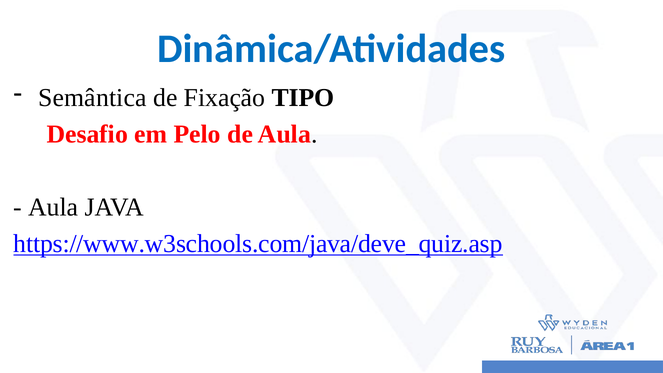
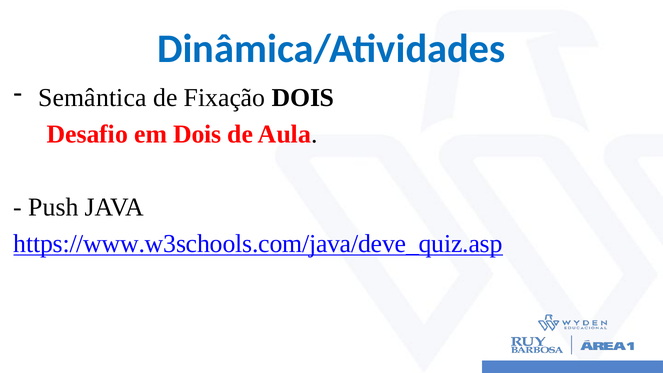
Fixação TIPO: TIPO -> DOIS
em Pelo: Pelo -> Dois
Aula at (53, 207): Aula -> Push
